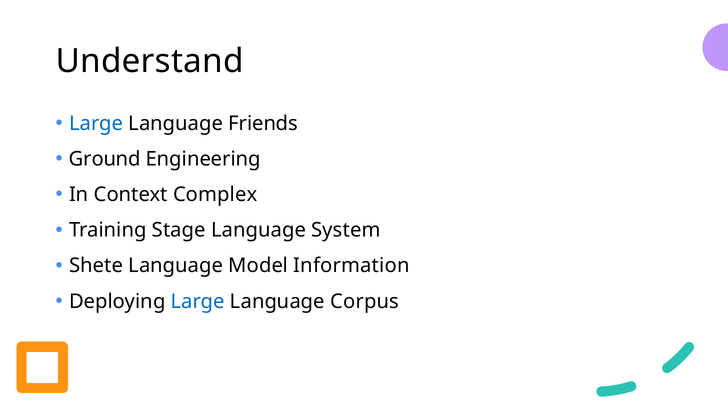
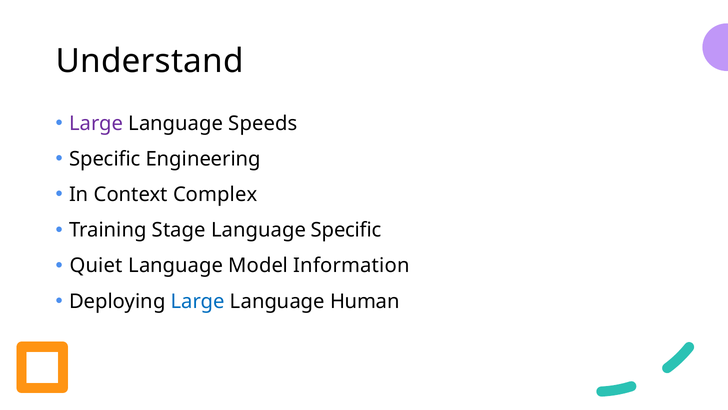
Large at (96, 123) colour: blue -> purple
Friends: Friends -> Speeds
Ground at (105, 159): Ground -> Specific
Language System: System -> Specific
Shete: Shete -> Quiet
Corpus: Corpus -> Human
